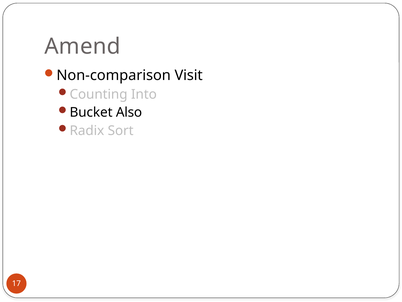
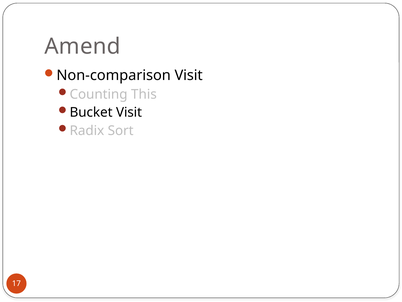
Into: Into -> This
Bucket Also: Also -> Visit
